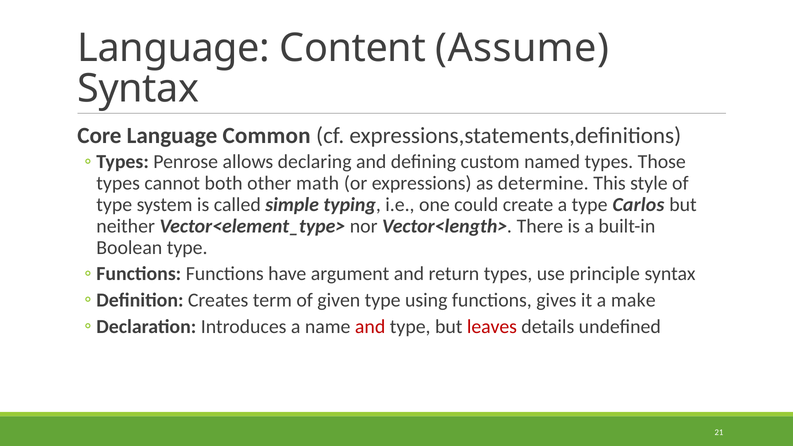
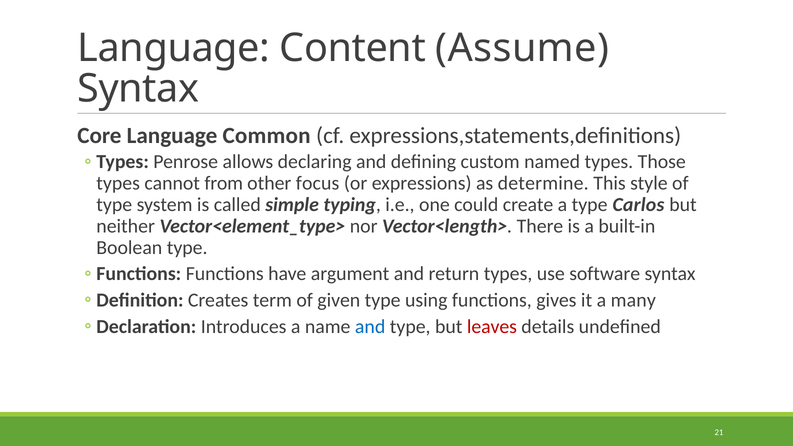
both: both -> from
math: math -> focus
principle: principle -> software
make: make -> many
and at (370, 327) colour: red -> blue
